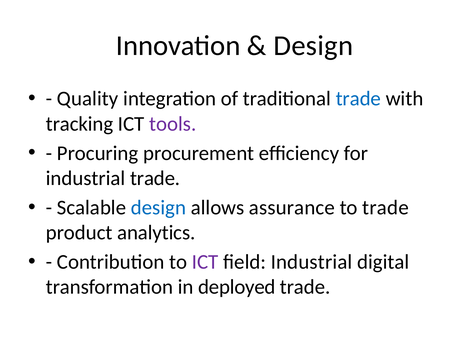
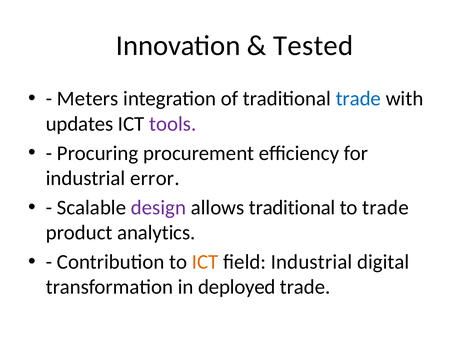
Design at (313, 45): Design -> Tested
Quality: Quality -> Meters
tracking: tracking -> updates
industrial trade: trade -> error
design at (158, 207) colour: blue -> purple
allows assurance: assurance -> traditional
ICT at (205, 262) colour: purple -> orange
